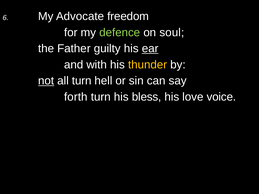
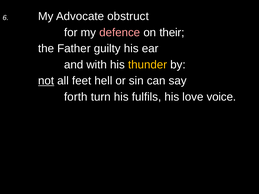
freedom: freedom -> obstruct
defence colour: light green -> pink
soul: soul -> their
ear underline: present -> none
all turn: turn -> feet
bless: bless -> fulfils
